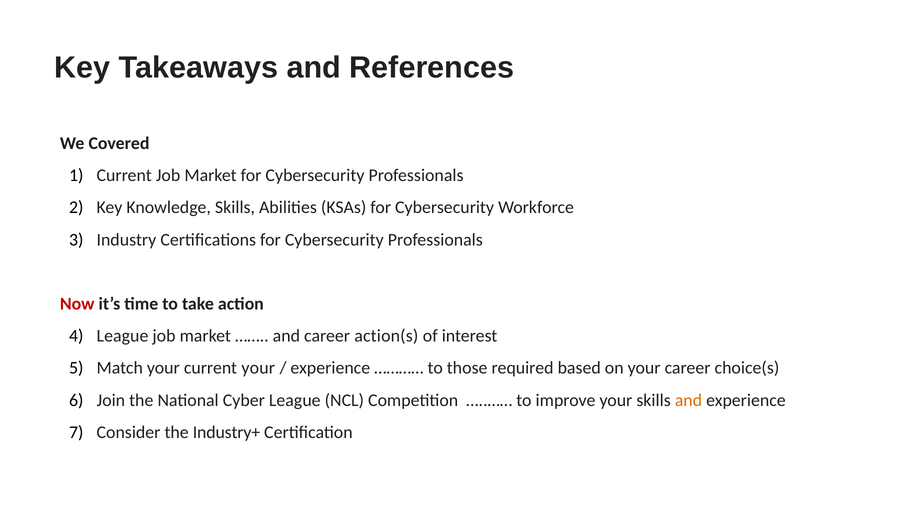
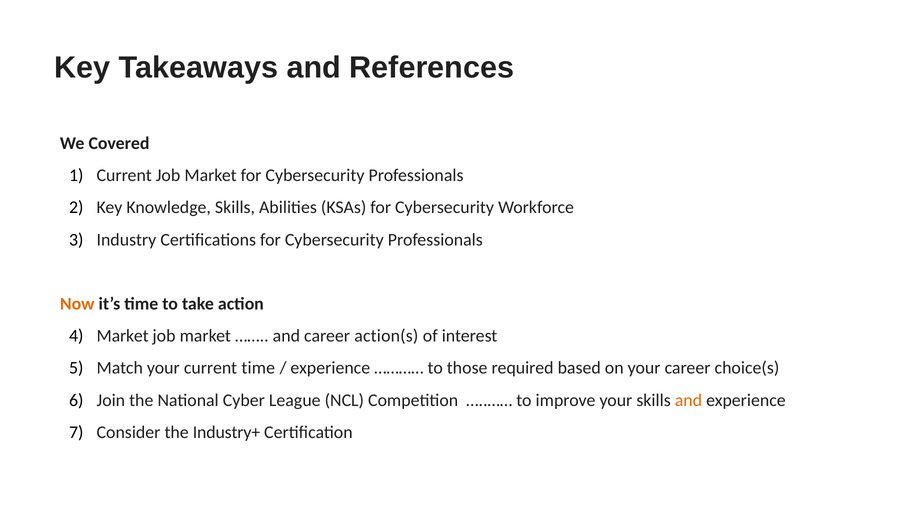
Now colour: red -> orange
League at (122, 336): League -> Market
current your: your -> time
